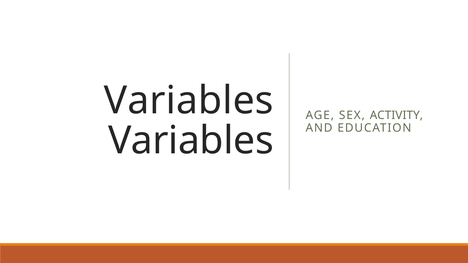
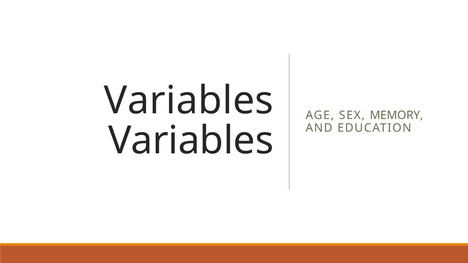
ACTIVITY: ACTIVITY -> MEMORY
